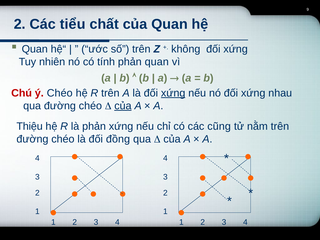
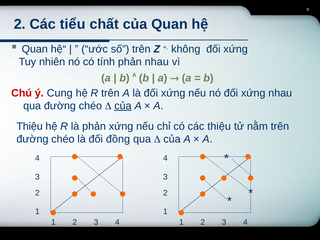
phản quan: quan -> nhau
ý Chéo: Chéo -> Cung
xứng at (173, 93) underline: present -> none
các cũng: cũng -> thiệu
